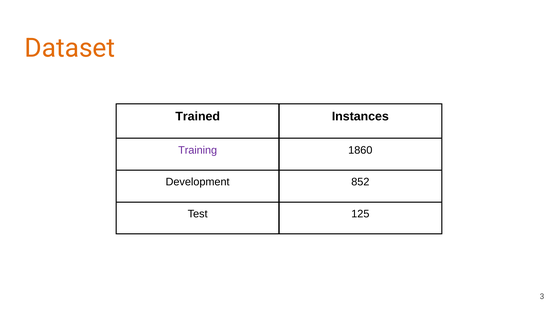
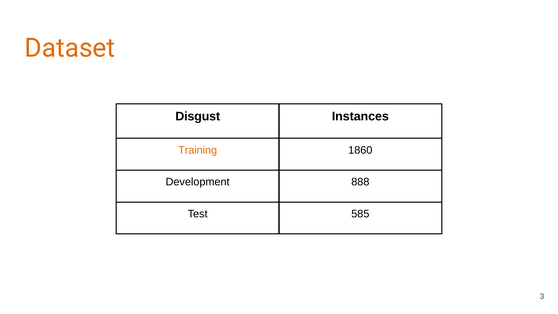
Trained: Trained -> Disgust
Training colour: purple -> orange
852: 852 -> 888
125: 125 -> 585
